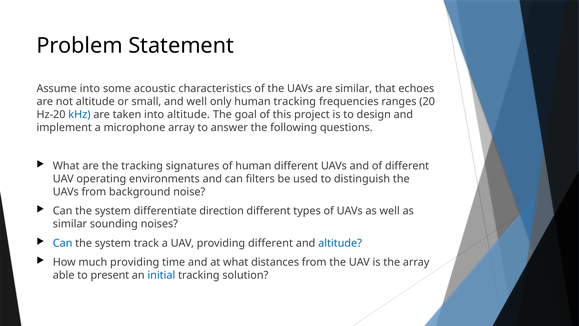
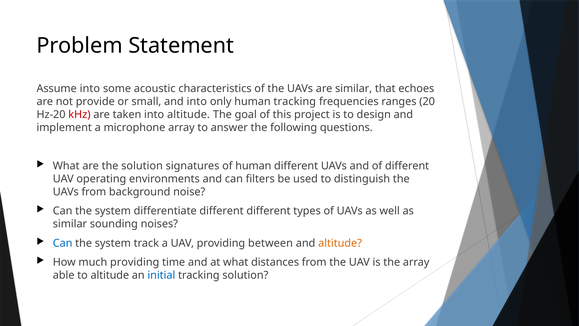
not altitude: altitude -> provide
and well: well -> into
kHz colour: blue -> red
the tracking: tracking -> solution
differentiate direction: direction -> different
providing different: different -> between
altitude at (340, 243) colour: blue -> orange
to present: present -> altitude
